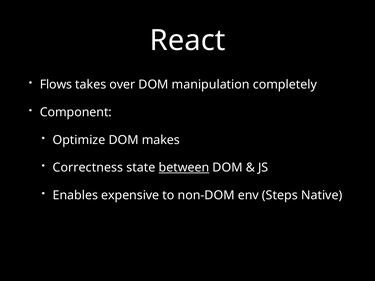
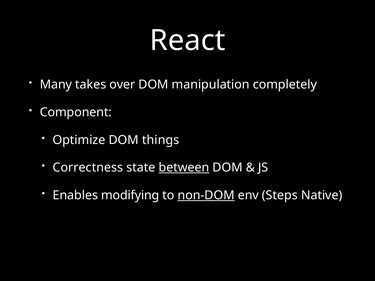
Flows: Flows -> Many
makes: makes -> things
expensive: expensive -> modifying
non-DOM underline: none -> present
